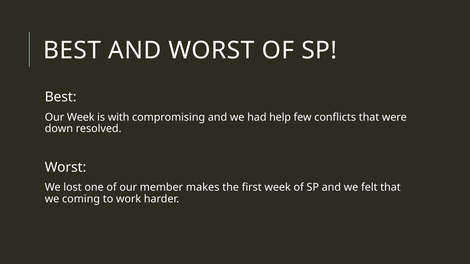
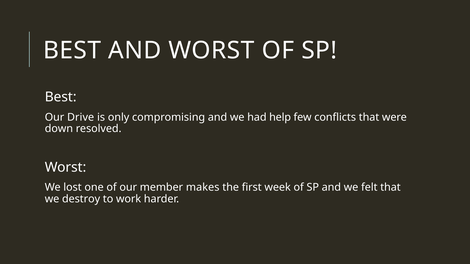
Our Week: Week -> Drive
with: with -> only
coming: coming -> destroy
